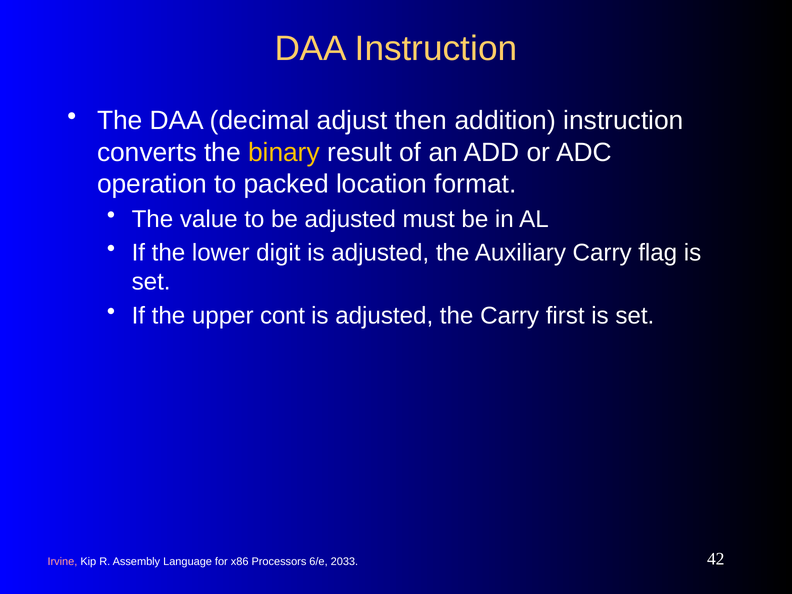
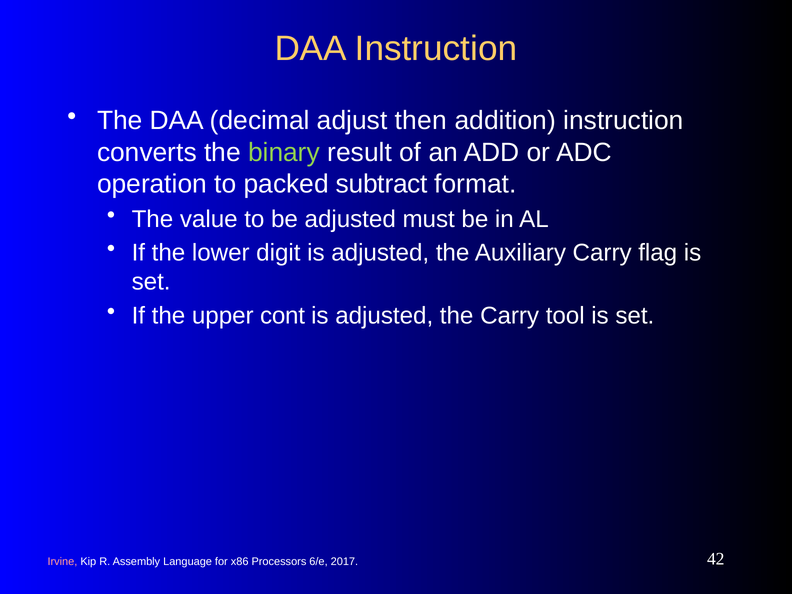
binary colour: yellow -> light green
location: location -> subtract
first: first -> tool
2033: 2033 -> 2017
